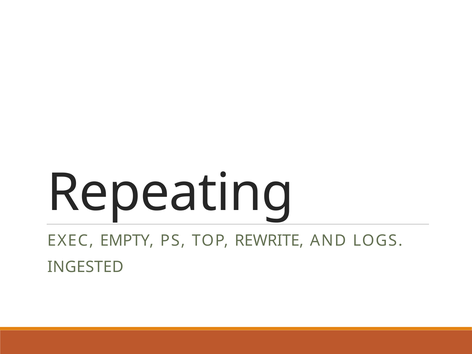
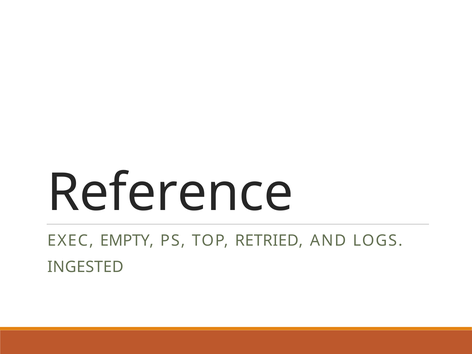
Repeating: Repeating -> Reference
REWRITE: REWRITE -> RETRIED
